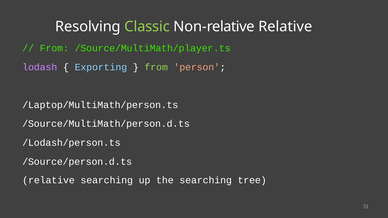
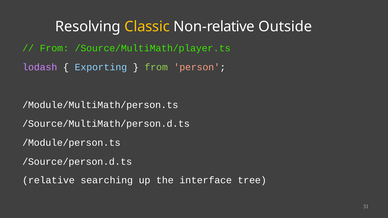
Classic colour: light green -> yellow
Non-relative Relative: Relative -> Outside
/Laptop/MultiMath/person.ts: /Laptop/MultiMath/person.ts -> /Module/MultiMath/person.ts
/Lodash/person.ts: /Lodash/person.ts -> /Module/person.ts
the searching: searching -> interface
